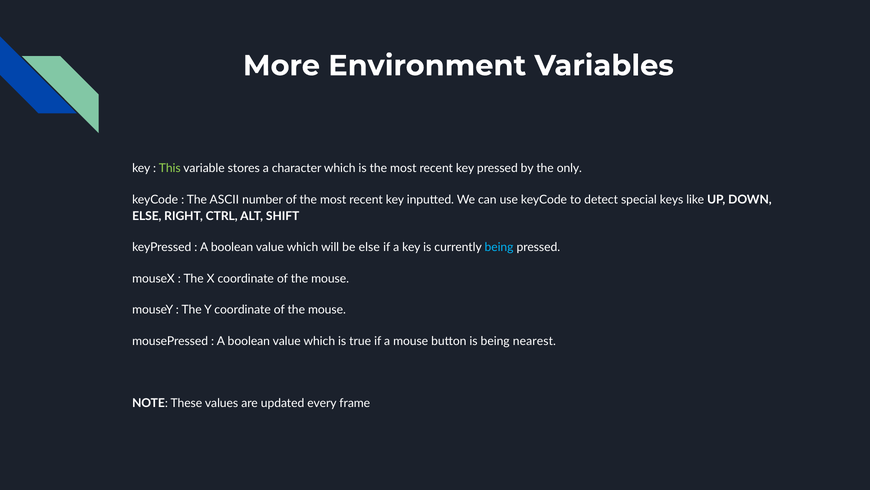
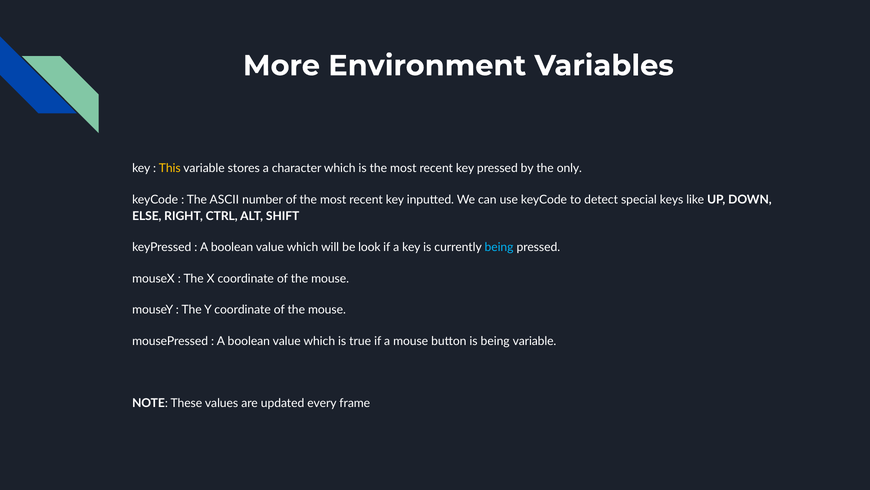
This colour: light green -> yellow
be else: else -> look
being nearest: nearest -> variable
